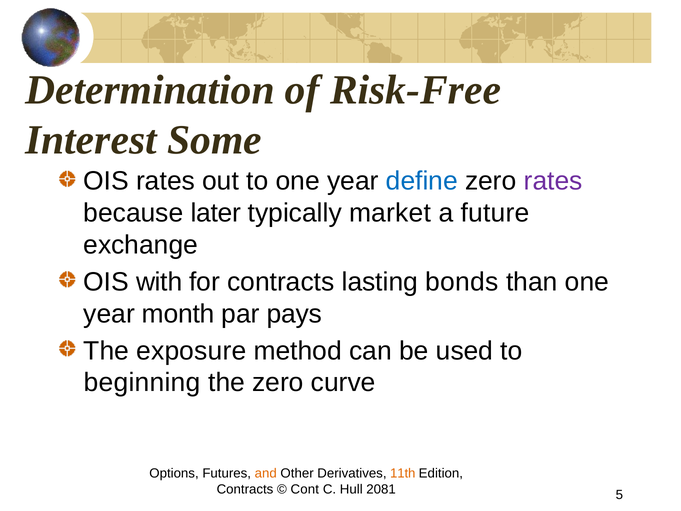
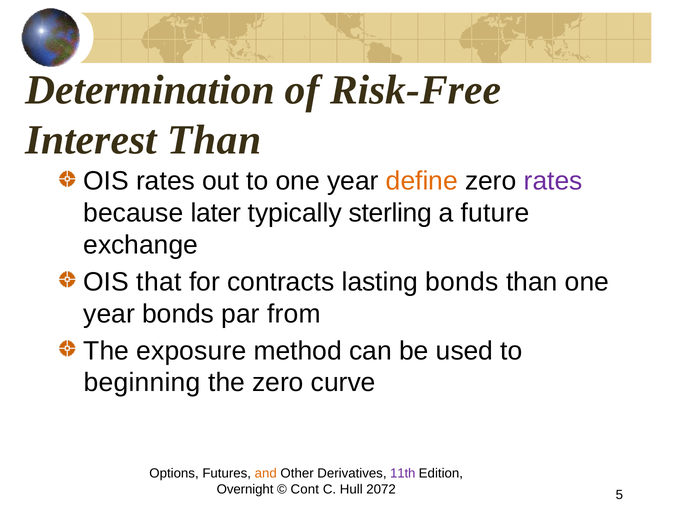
Interest Some: Some -> Than
define colour: blue -> orange
market: market -> sterling
with: with -> that
year month: month -> bonds
pays: pays -> from
11th colour: orange -> purple
Contracts at (245, 489): Contracts -> Overnight
2081: 2081 -> 2072
